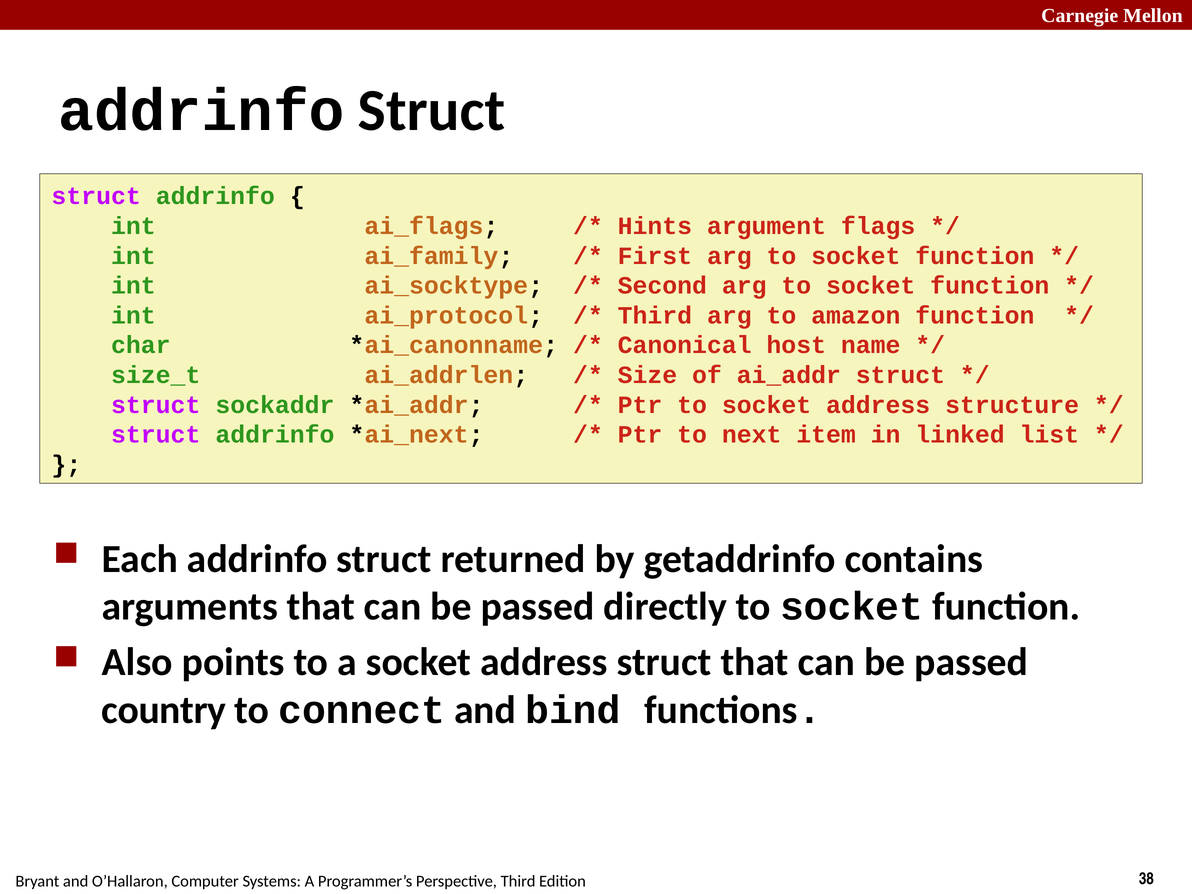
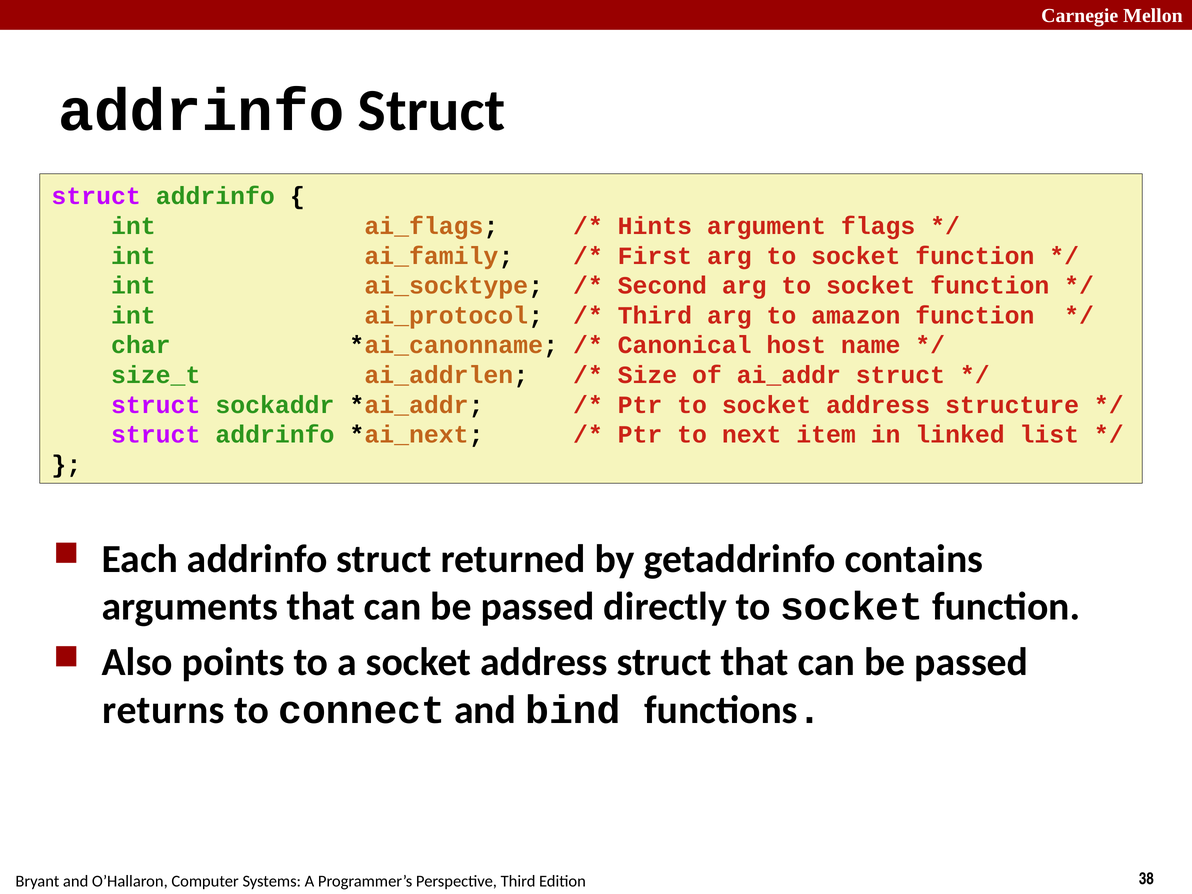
country: country -> returns
